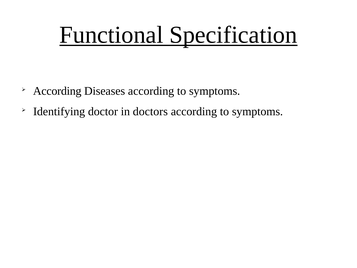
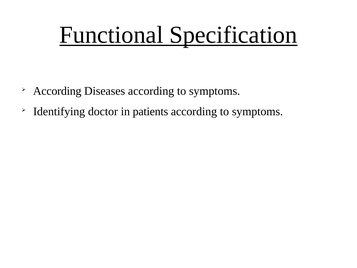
doctors: doctors -> patients
